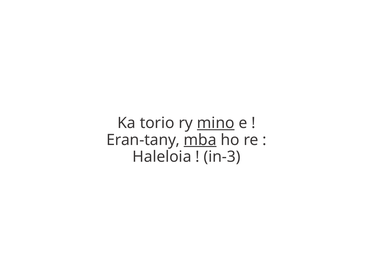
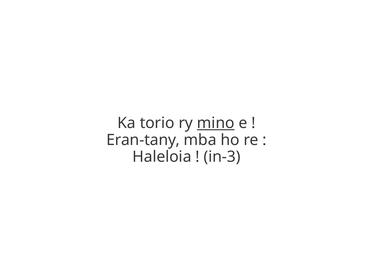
mba underline: present -> none
